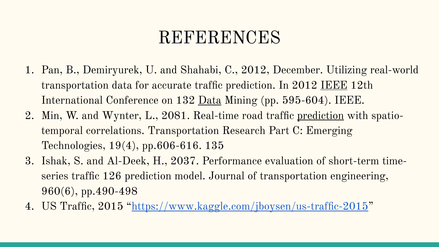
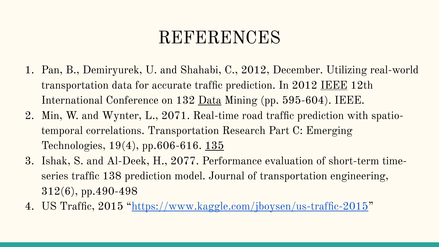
2081: 2081 -> 2071
prediction at (321, 115) underline: present -> none
135 underline: none -> present
2037: 2037 -> 2077
126: 126 -> 138
960(6: 960(6 -> 312(6
